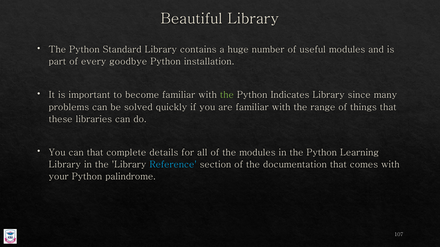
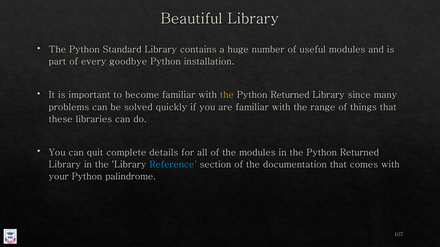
the at (227, 95) colour: light green -> yellow
Indicates at (290, 95): Indicates -> Returned
can that: that -> quit
in the Python Learning: Learning -> Returned
